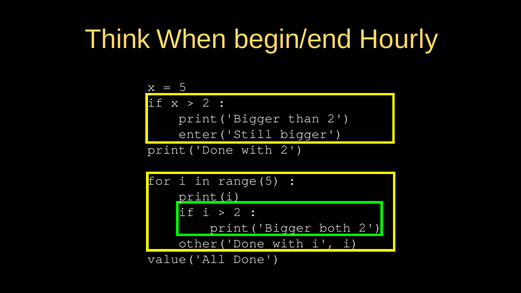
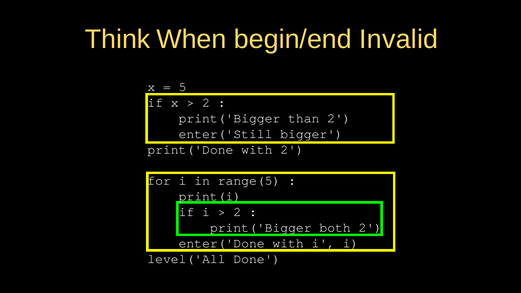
Hourly: Hourly -> Invalid
other('Done: other('Done -> enter('Done
value('All: value('All -> level('All
